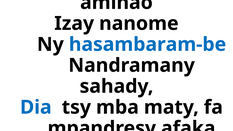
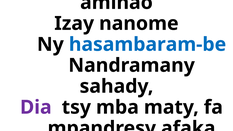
Dia colour: blue -> purple
